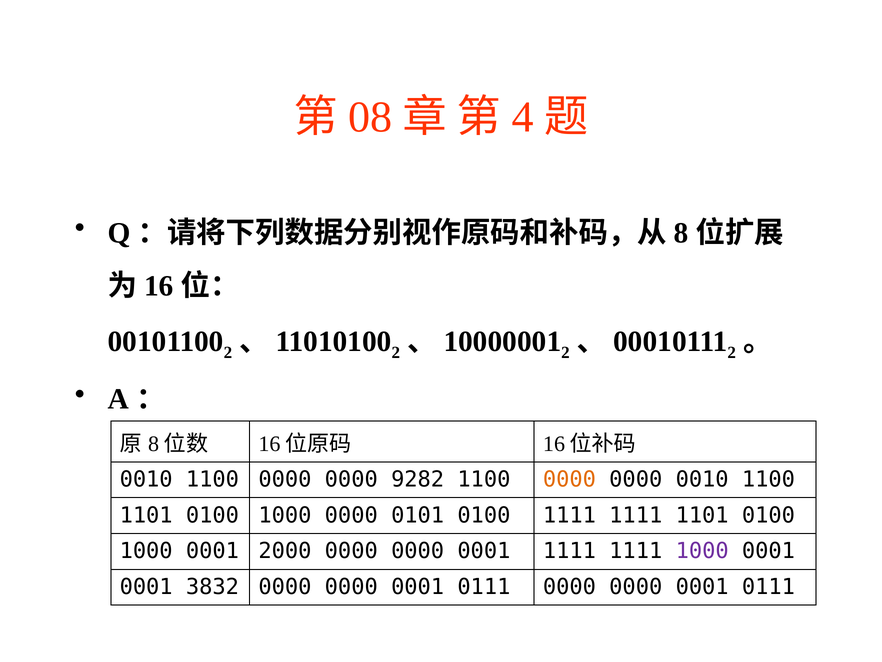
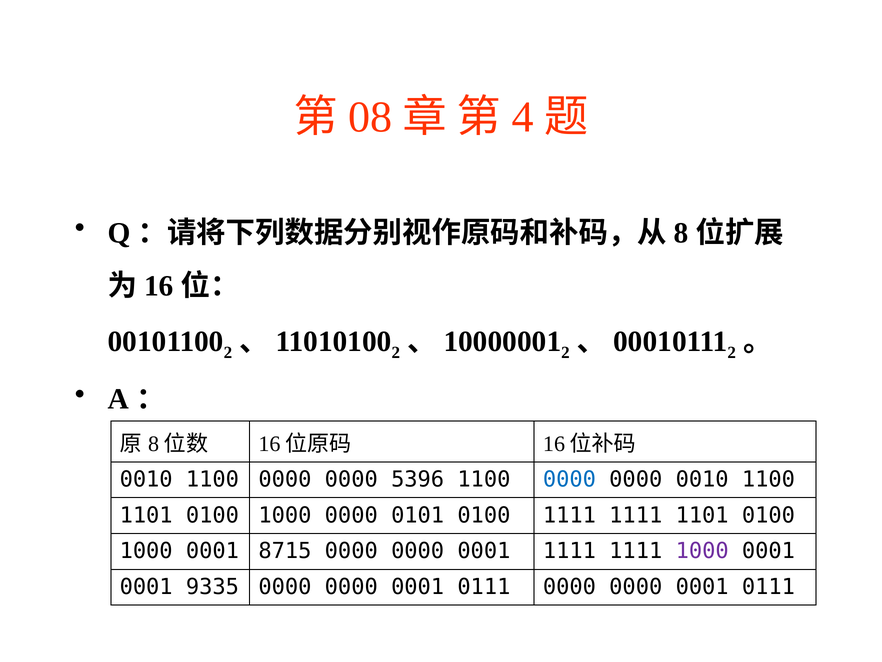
9282: 9282 -> 5396
0000 at (569, 479) colour: orange -> blue
2000: 2000 -> 8715
3832: 3832 -> 9335
